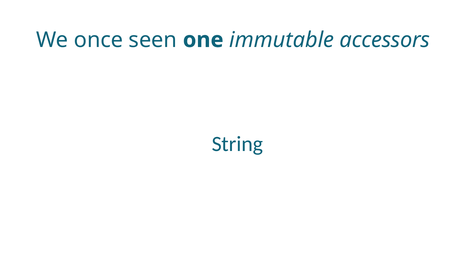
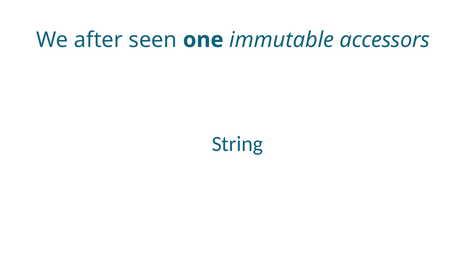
once: once -> after
